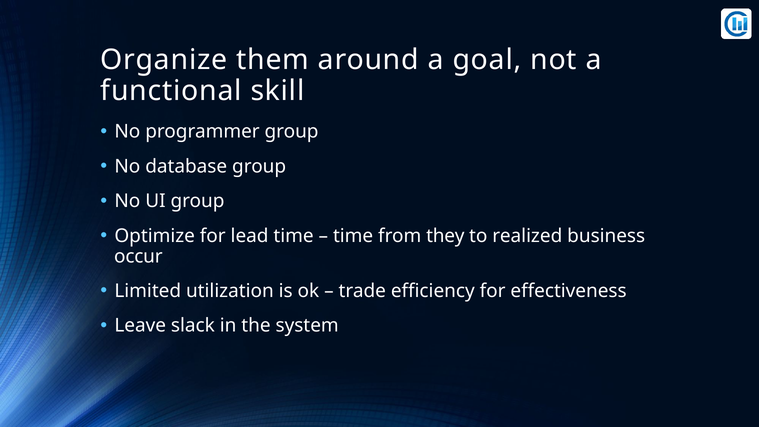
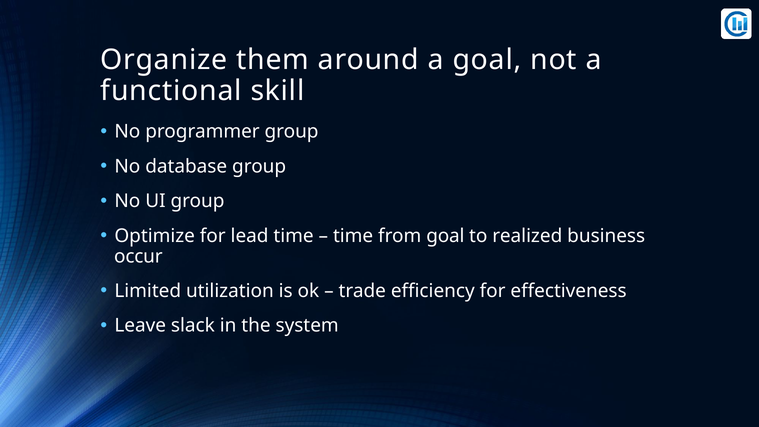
from they: they -> goal
